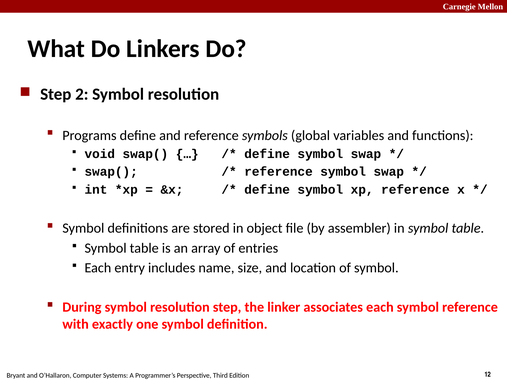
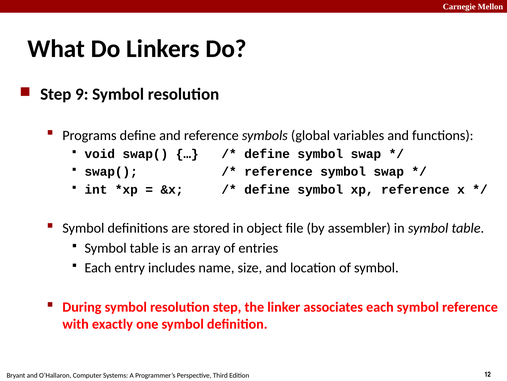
2: 2 -> 9
